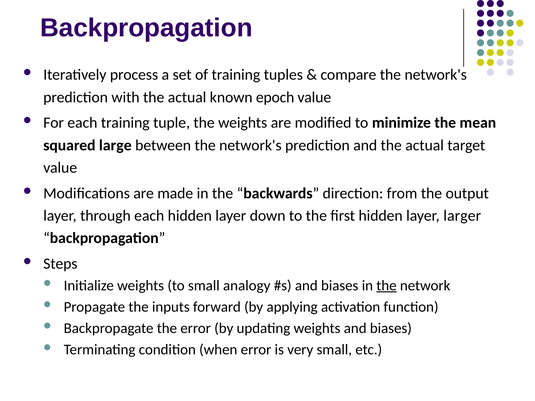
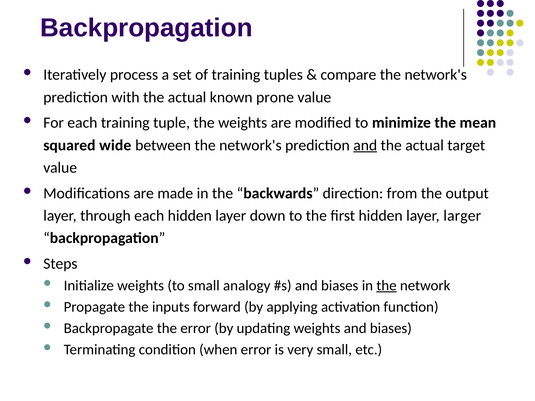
epoch: epoch -> prone
large: large -> wide
and at (365, 145) underline: none -> present
